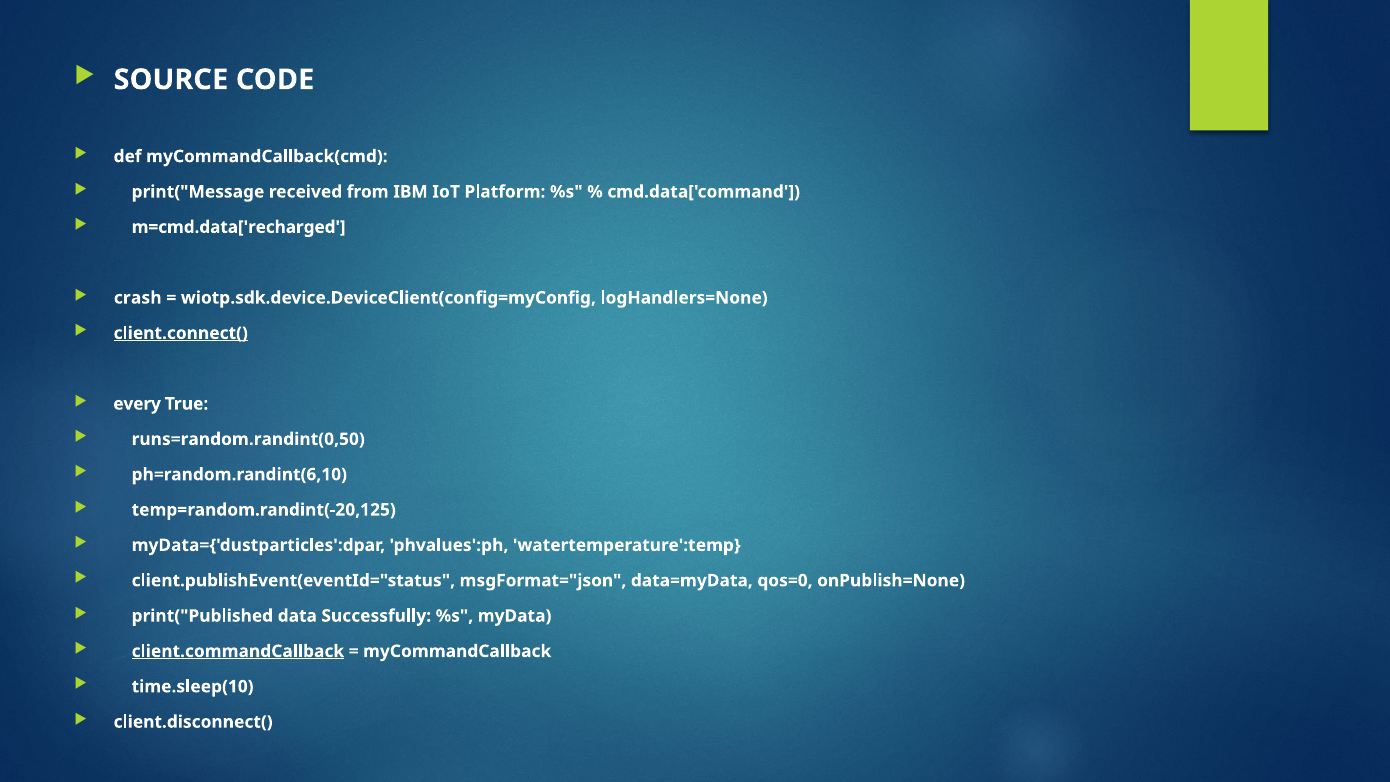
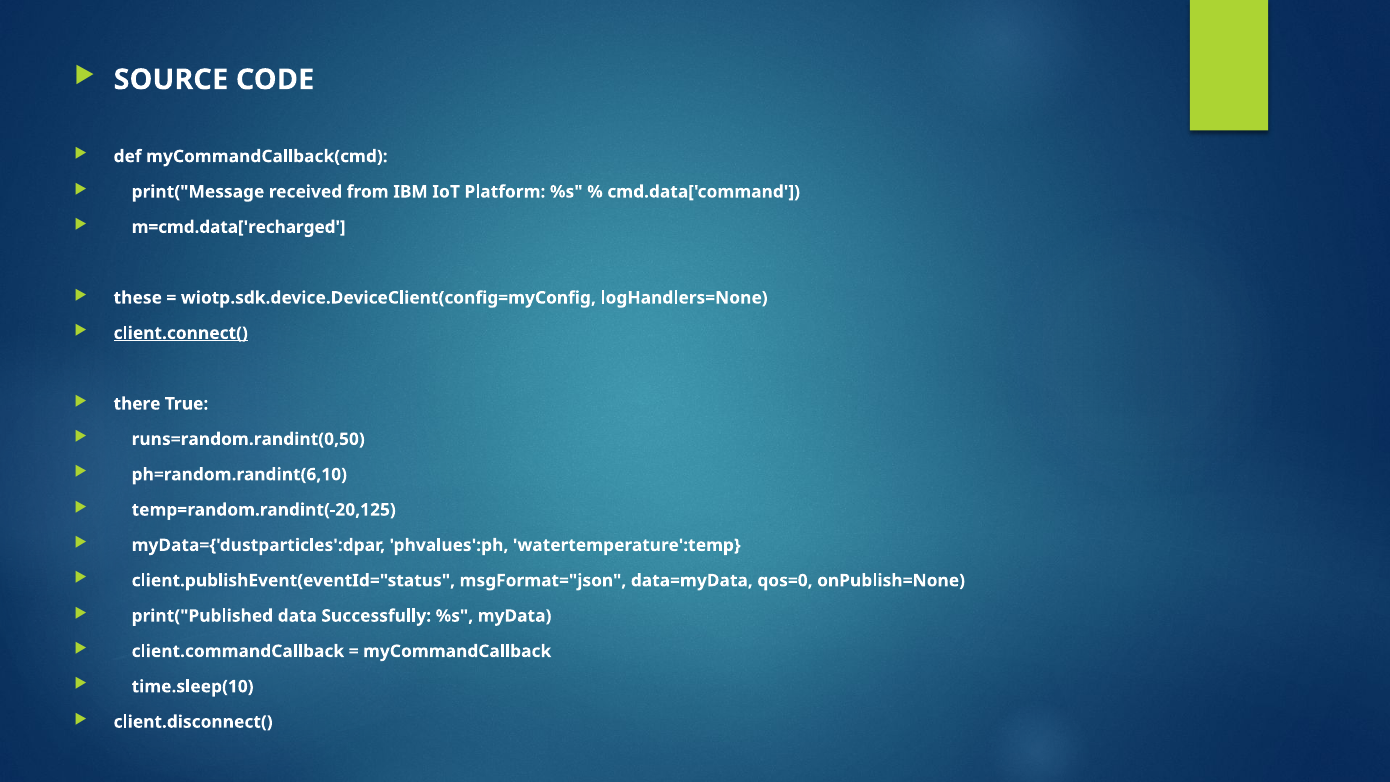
crash: crash -> these
every: every -> there
client.commandCallback underline: present -> none
